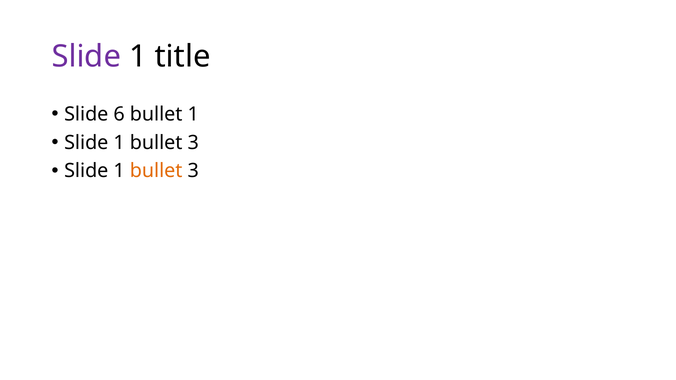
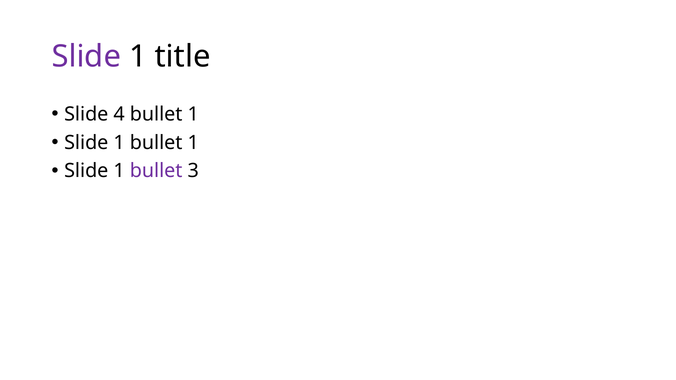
6: 6 -> 4
3 at (193, 143): 3 -> 1
bullet at (156, 171) colour: orange -> purple
